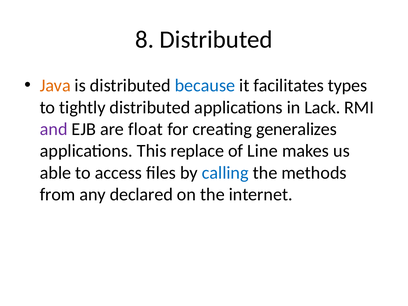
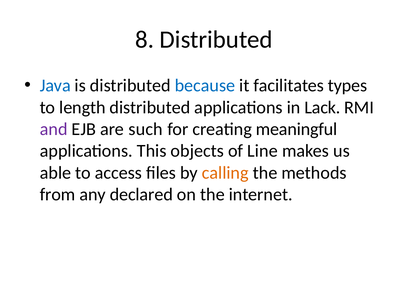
Java colour: orange -> blue
tightly: tightly -> length
float: float -> such
generalizes: generalizes -> meaningful
replace: replace -> objects
calling colour: blue -> orange
